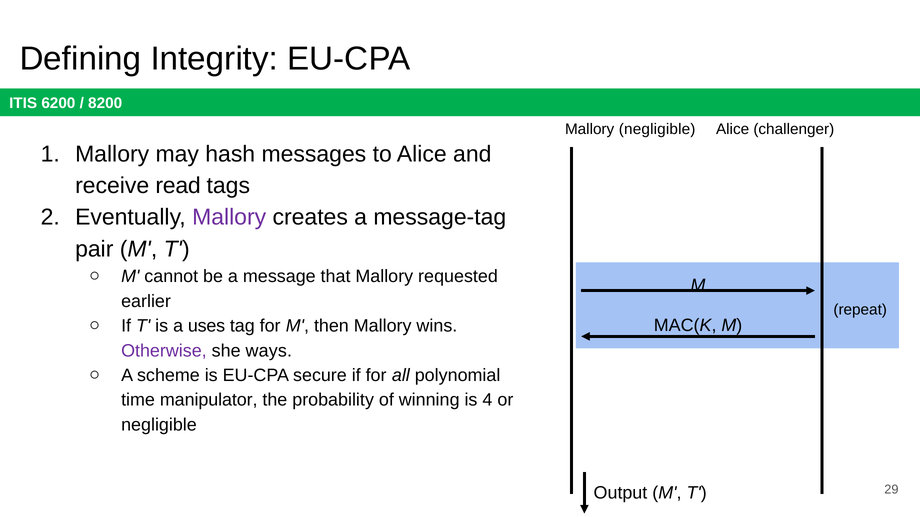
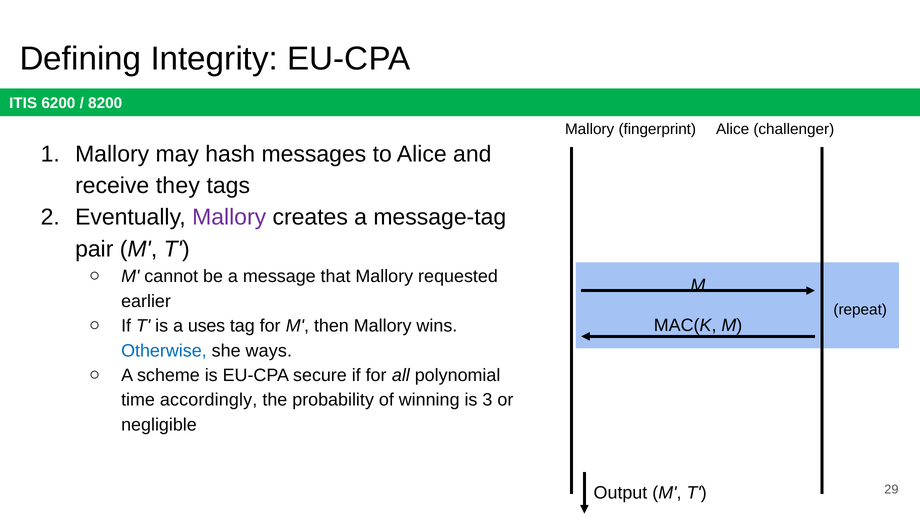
Mallory negligible: negligible -> fingerprint
read: read -> they
Otherwise colour: purple -> blue
manipulator: manipulator -> accordingly
4: 4 -> 3
